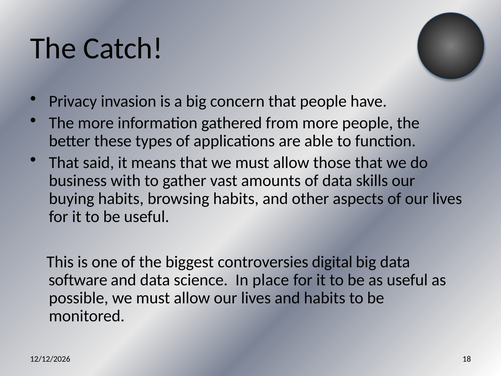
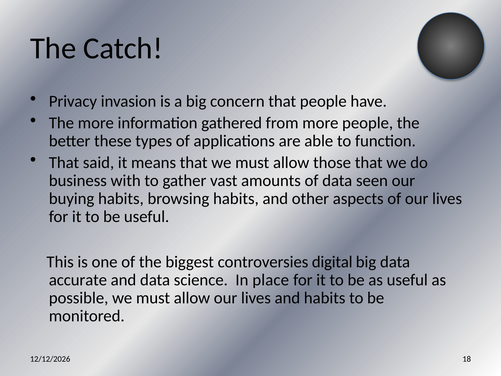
skills: skills -> seen
software: software -> accurate
